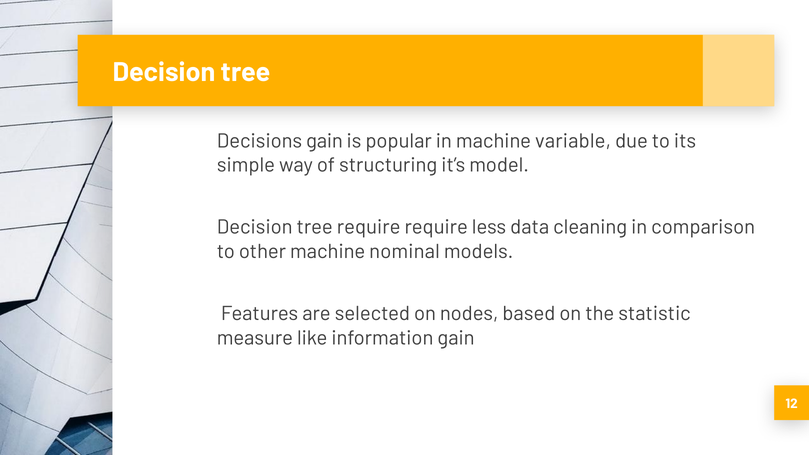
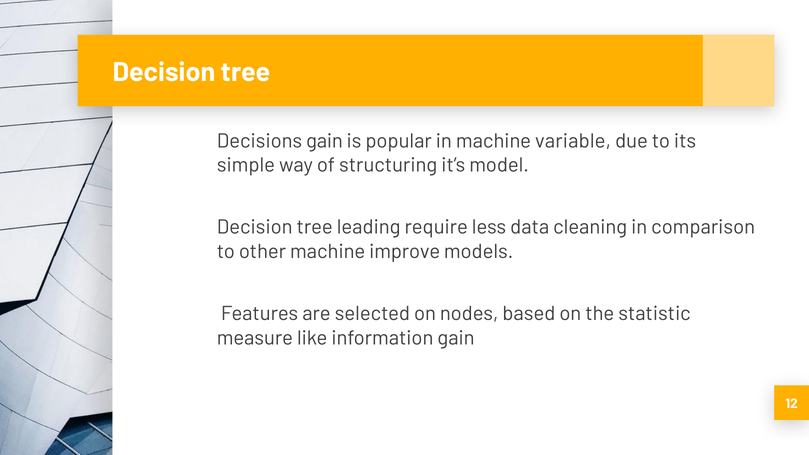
tree require: require -> leading
nominal: nominal -> improve
